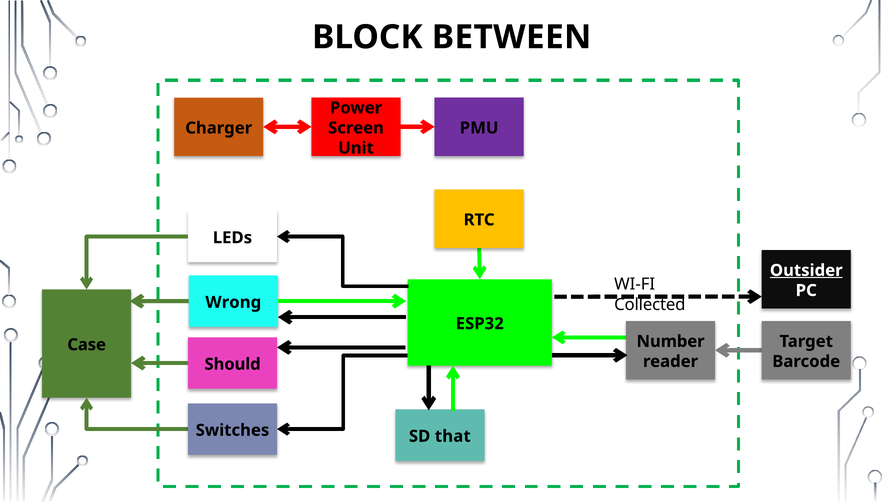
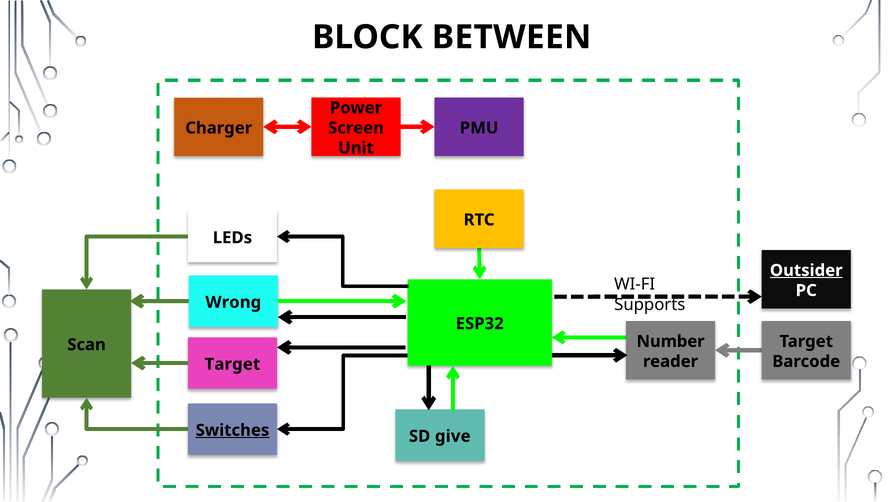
Collected: Collected -> Supports
Case: Case -> Scan
Should at (233, 364): Should -> Target
Switches underline: none -> present
that: that -> give
